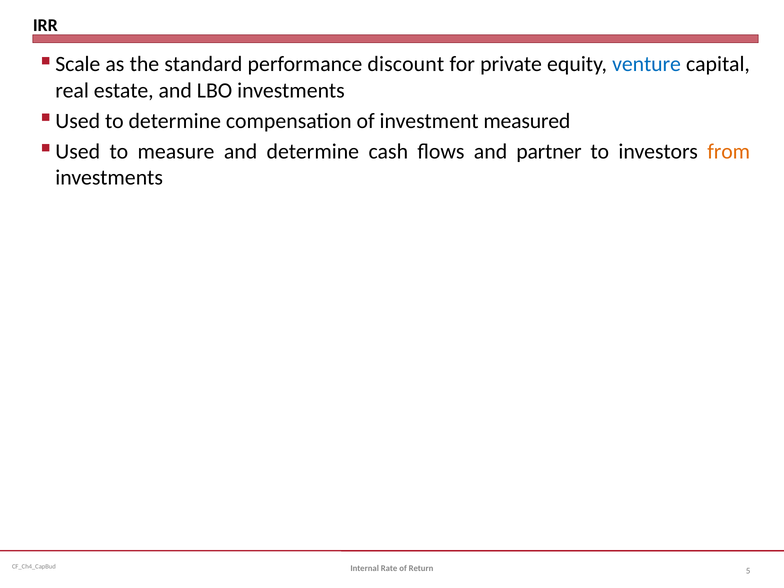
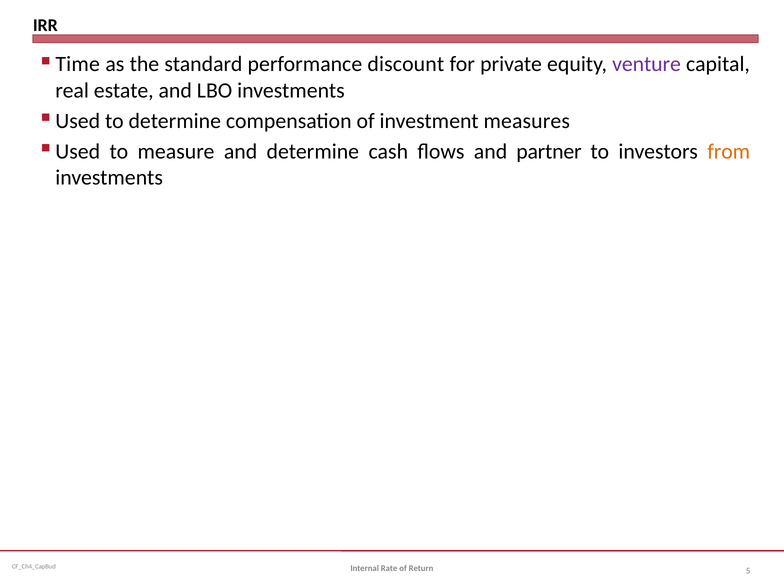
Scale: Scale -> Time
venture colour: blue -> purple
measured: measured -> measures
